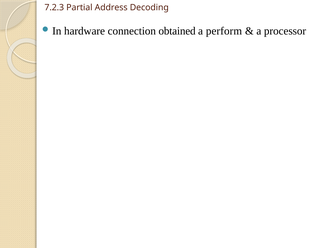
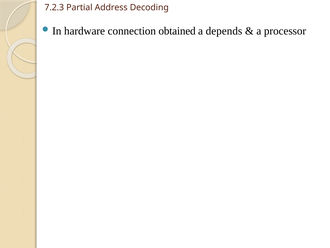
perform: perform -> depends
